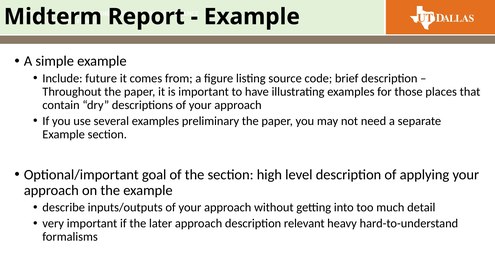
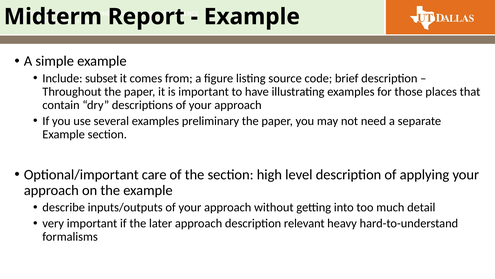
future: future -> subset
goal: goal -> care
